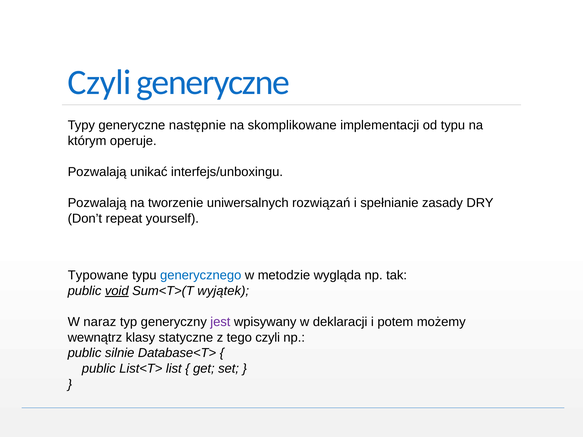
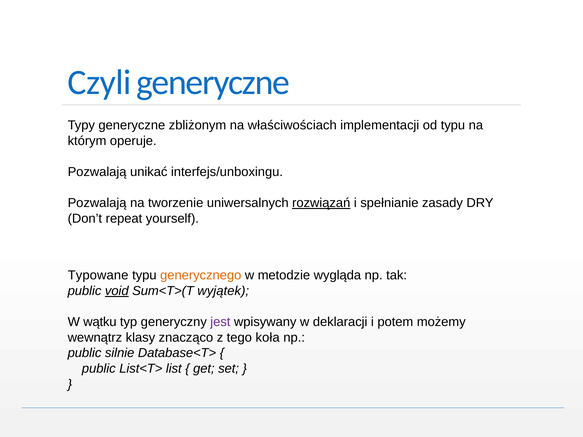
następnie: następnie -> zbliżonym
skomplikowane: skomplikowane -> właściwościach
rozwiązań underline: none -> present
generycznego colour: blue -> orange
naraz: naraz -> wątku
statyczne: statyczne -> znacząco
tego czyli: czyli -> koła
